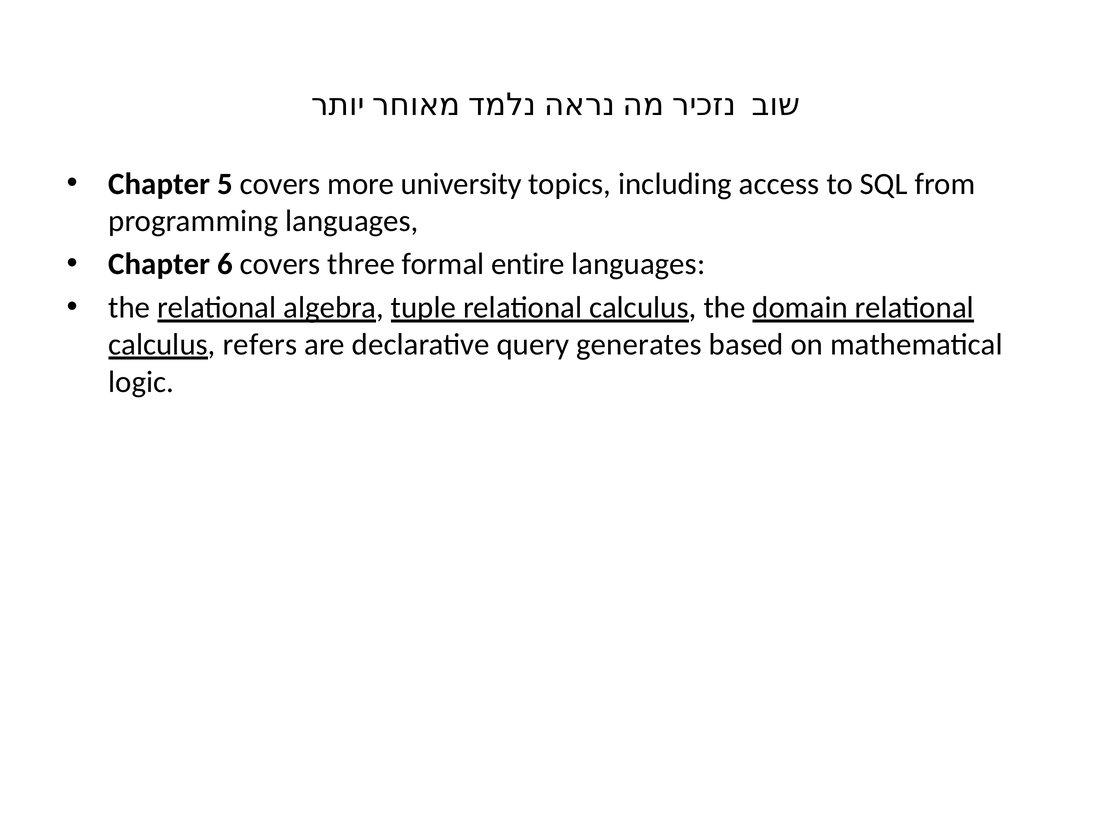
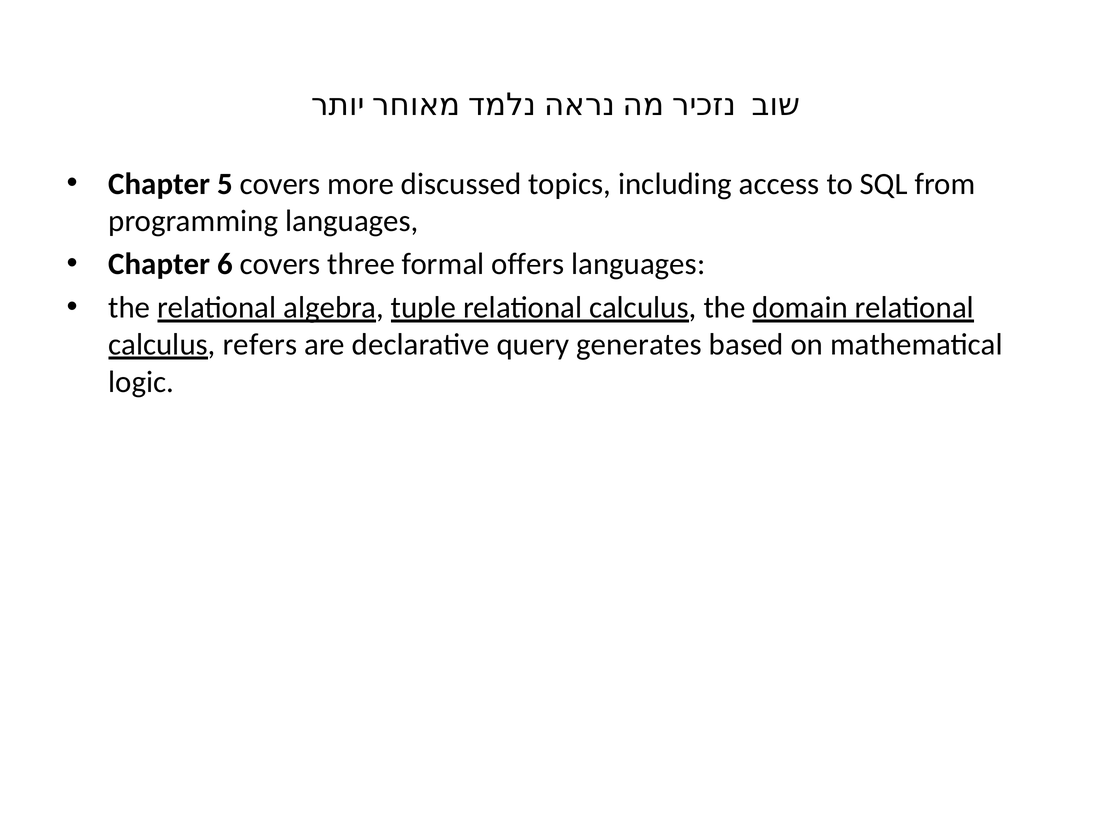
university: university -> discussed
entire: entire -> offers
